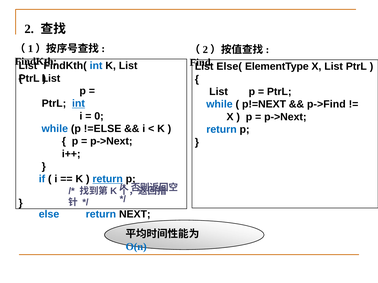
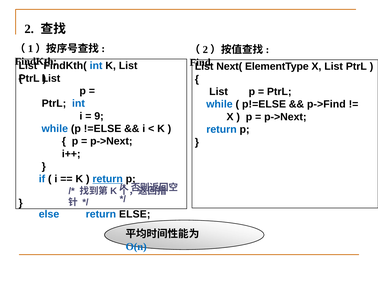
Else(: Else( -> Next(
int at (78, 104) underline: present -> none
p!=NEXT: p!=NEXT -> p!=ELSE
0: 0 -> 9
return NEXT: NEXT -> ELSE
